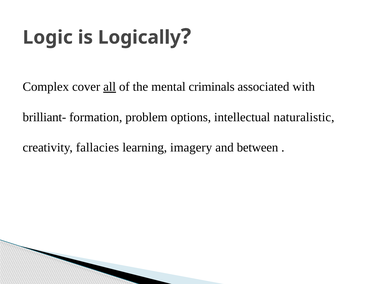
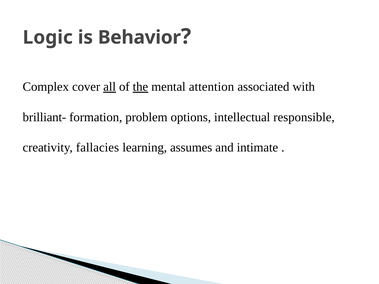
Logically: Logically -> Behavior
the underline: none -> present
criminals: criminals -> attention
naturalistic: naturalistic -> responsible
imagery: imagery -> assumes
between: between -> intimate
